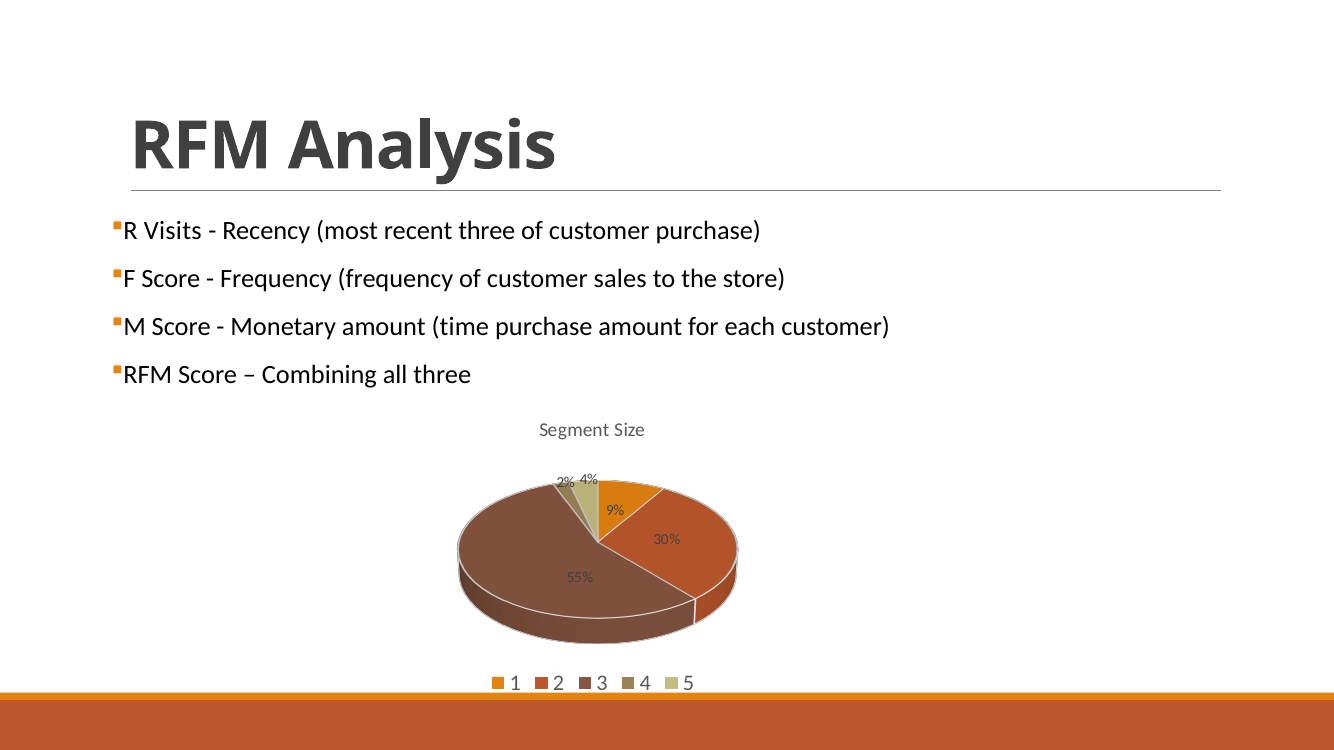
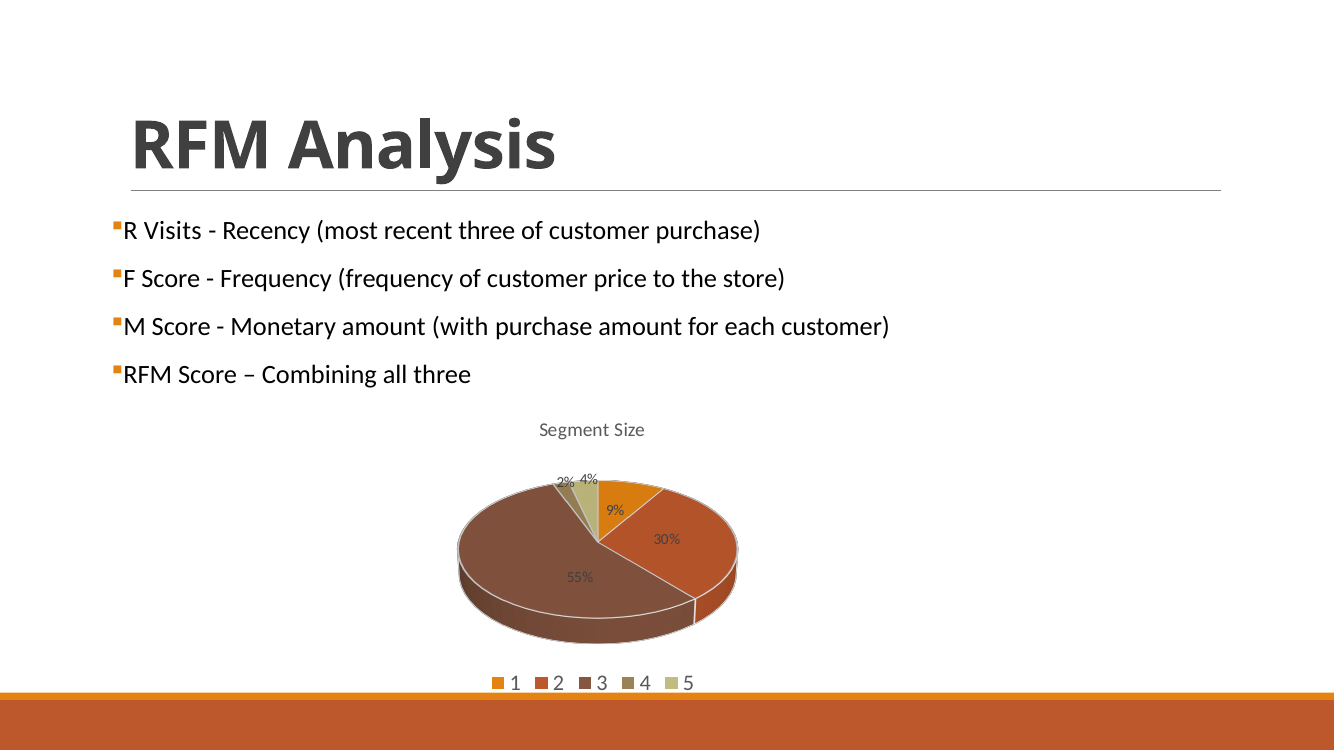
sales: sales -> price
time: time -> with
